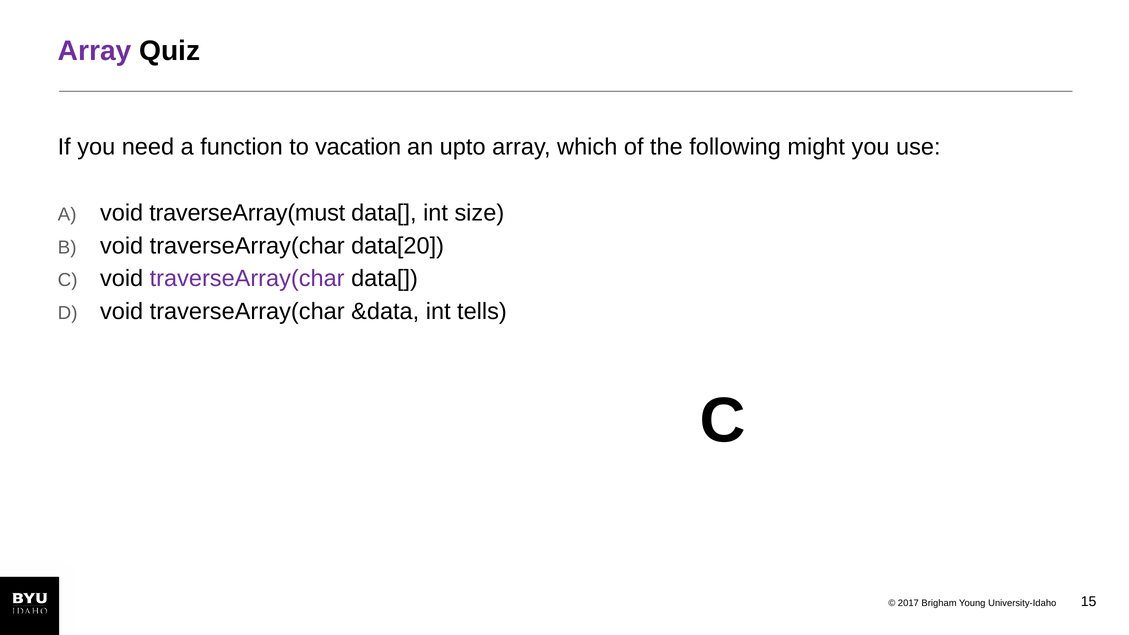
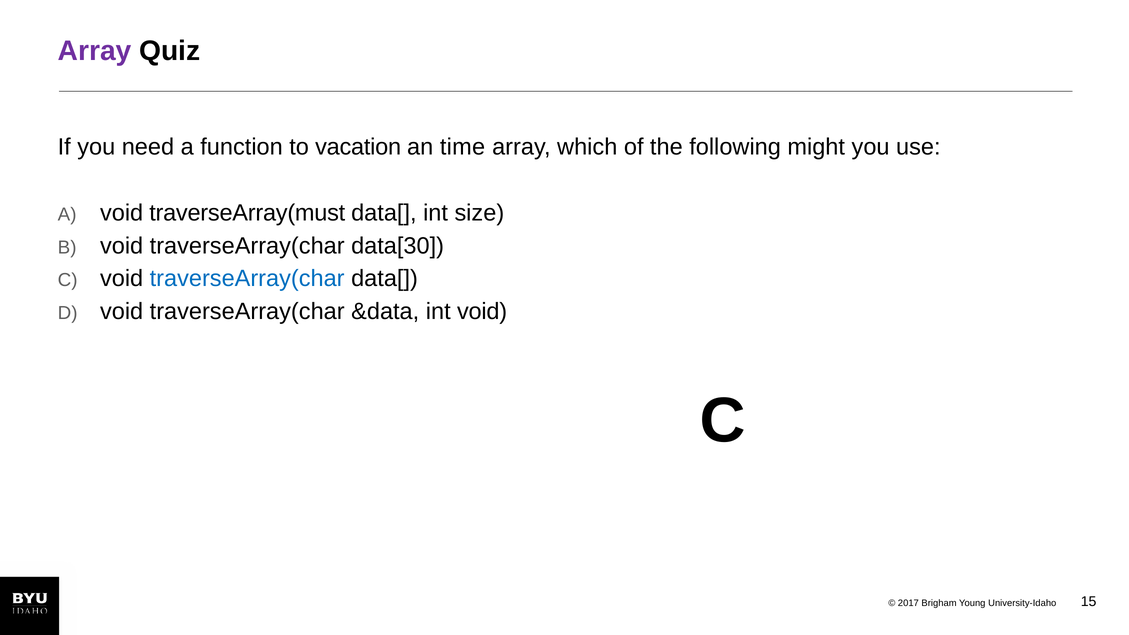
upto: upto -> time
data[20: data[20 -> data[30
traverseArray(char at (247, 279) colour: purple -> blue
int tells: tells -> void
